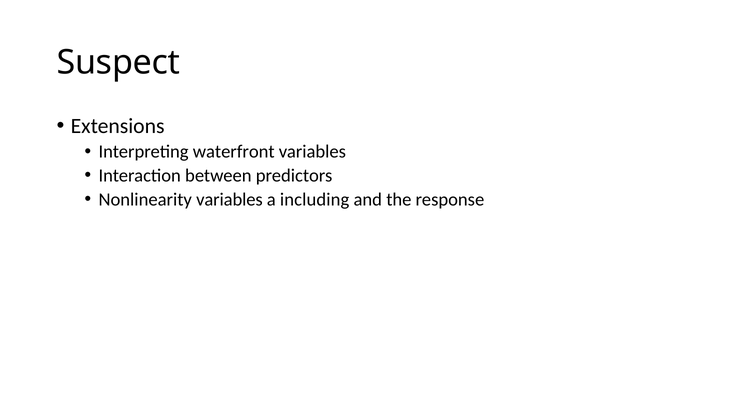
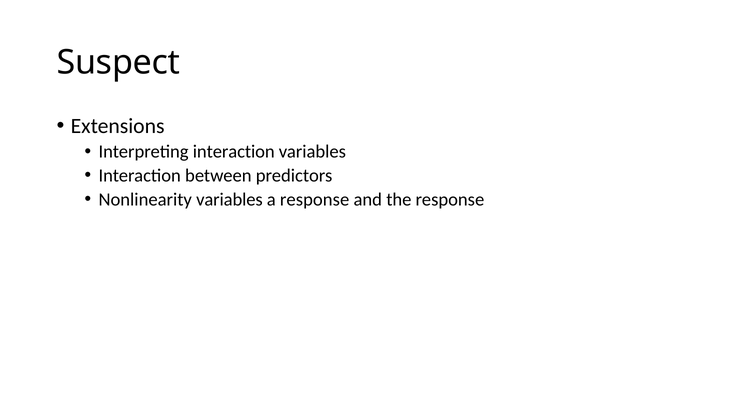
Interpreting waterfront: waterfront -> interaction
a including: including -> response
